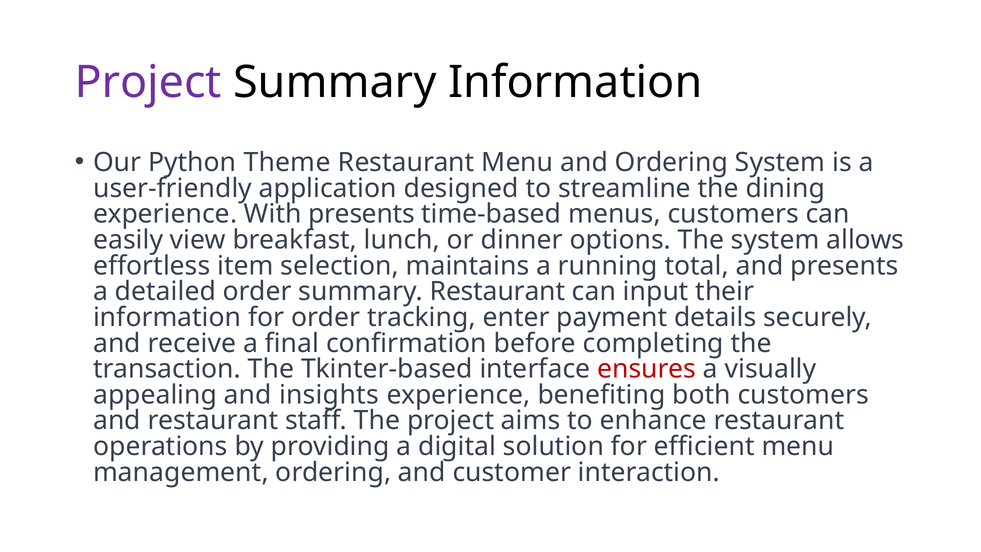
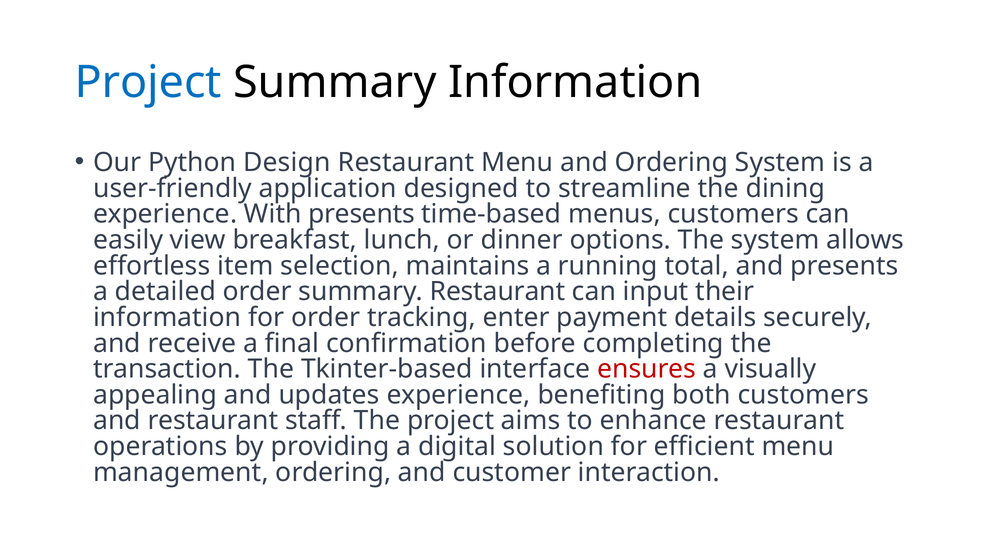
Project at (148, 82) colour: purple -> blue
Theme: Theme -> Design
insights: insights -> updates
